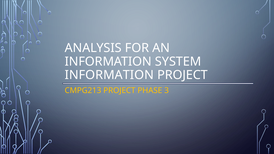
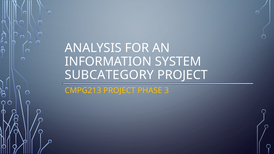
INFORMATION at (109, 75): INFORMATION -> SUBCATEGORY
